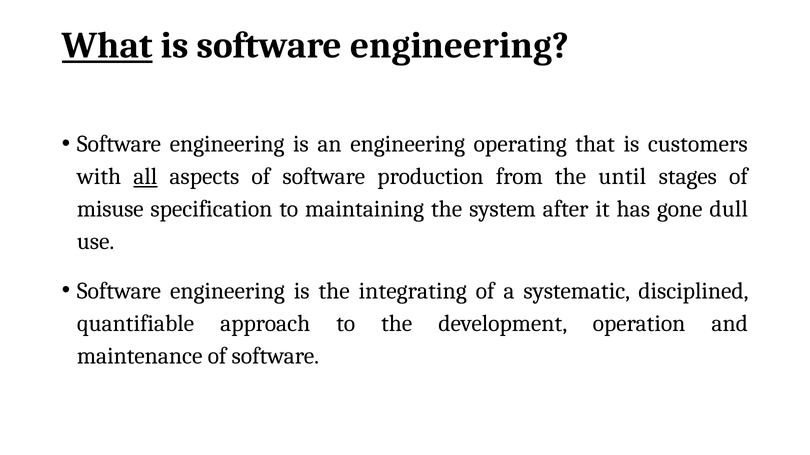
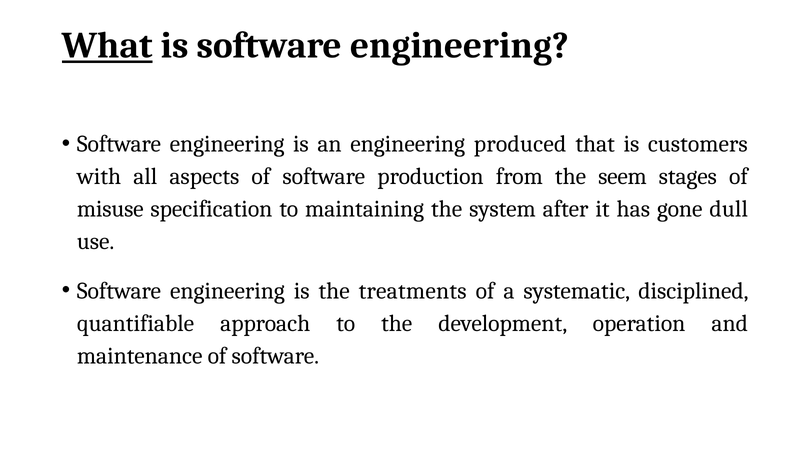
operating: operating -> produced
all underline: present -> none
until: until -> seem
integrating: integrating -> treatments
